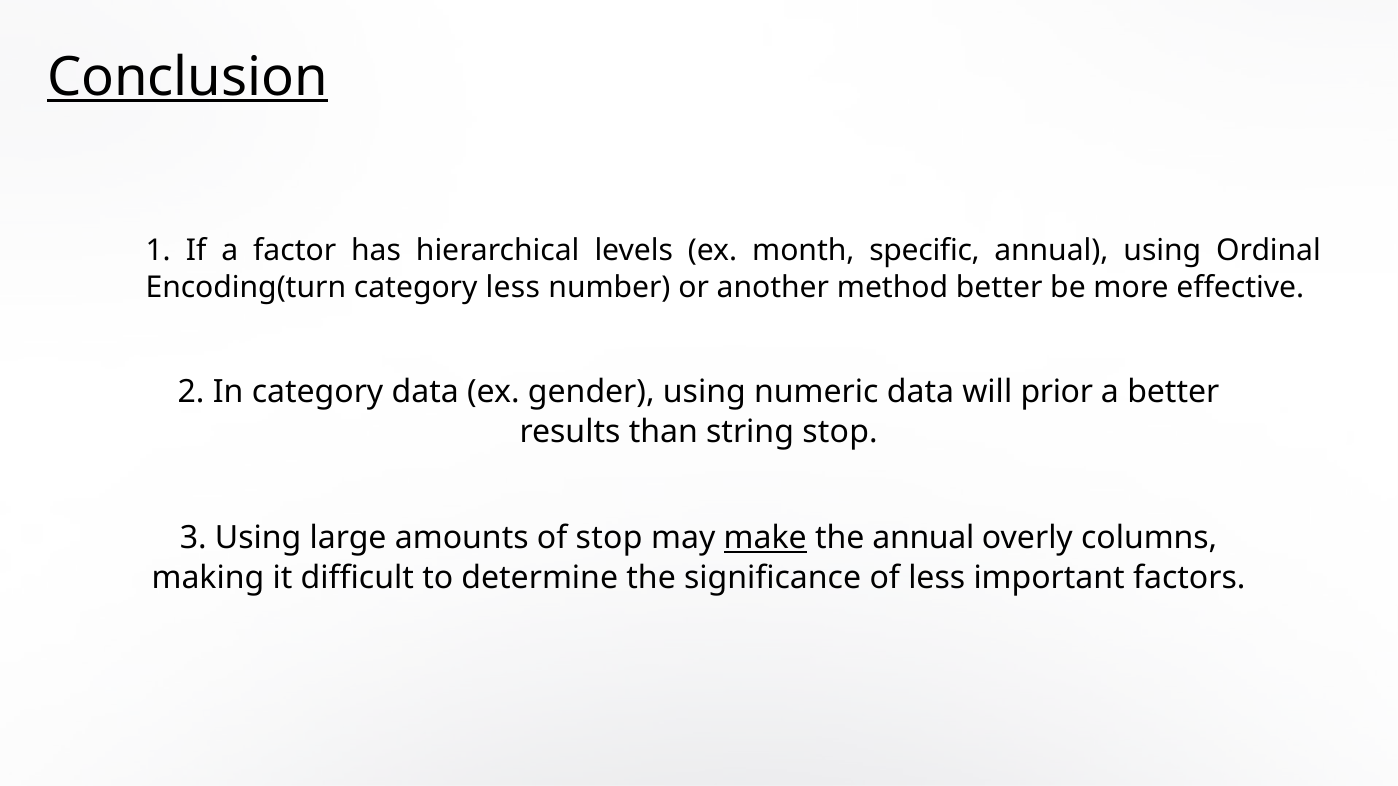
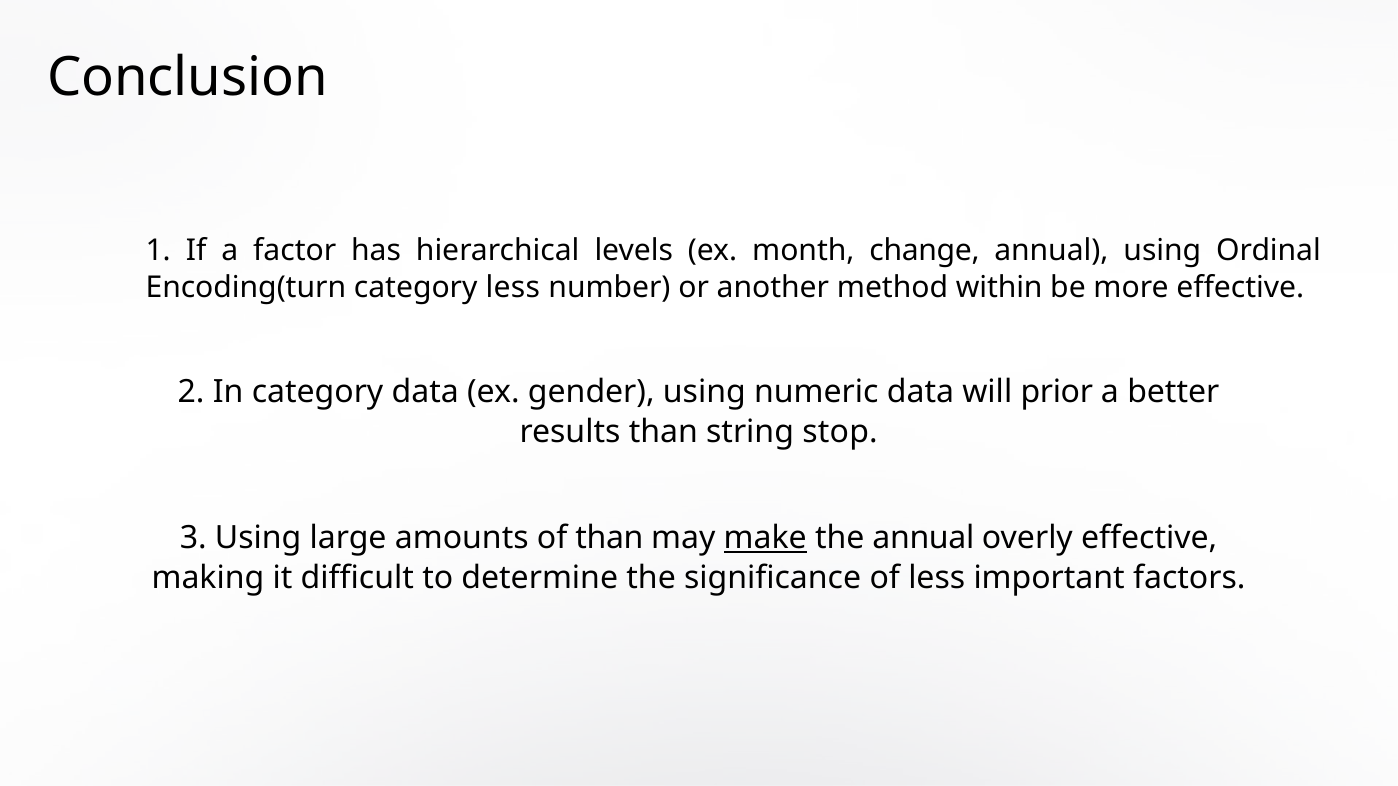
Conclusion underline: present -> none
specific: specific -> change
method better: better -> within
of stop: stop -> than
overly columns: columns -> effective
